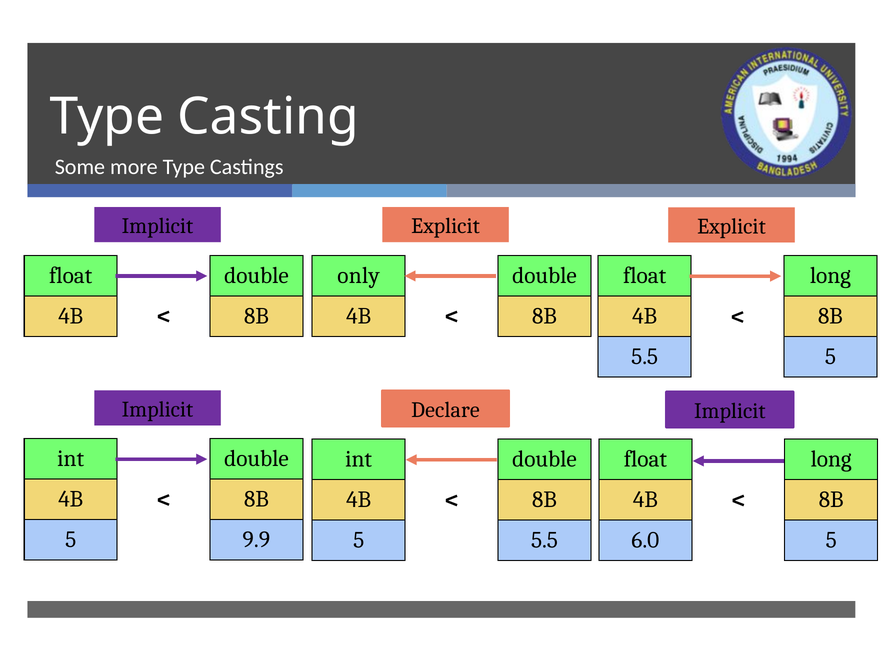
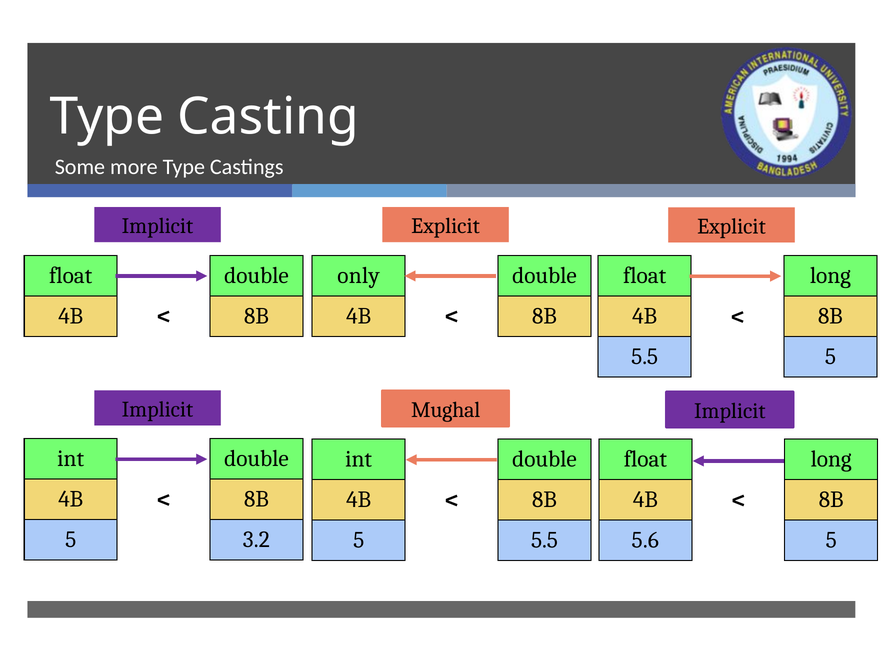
Declare: Declare -> Mughal
9.9: 9.9 -> 3.2
6.0: 6.0 -> 5.6
